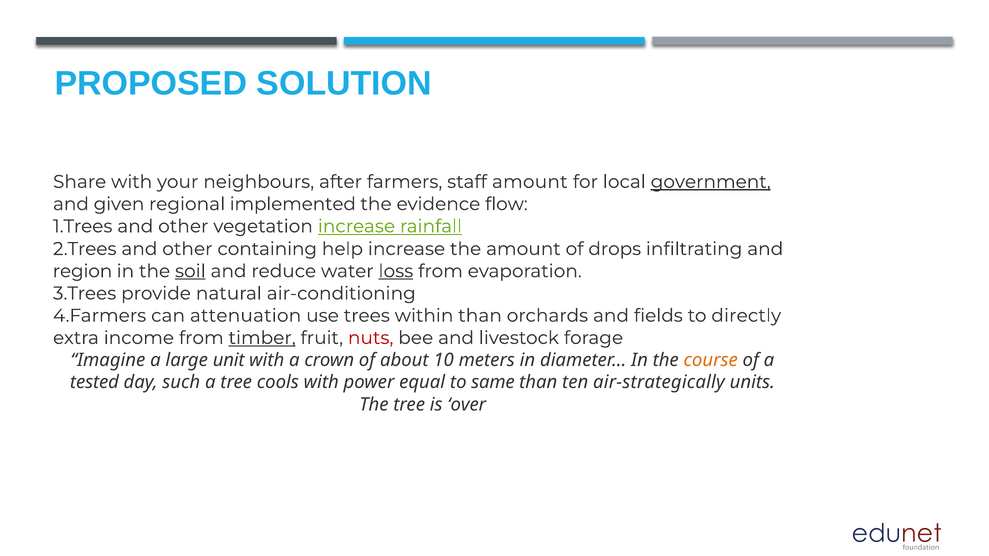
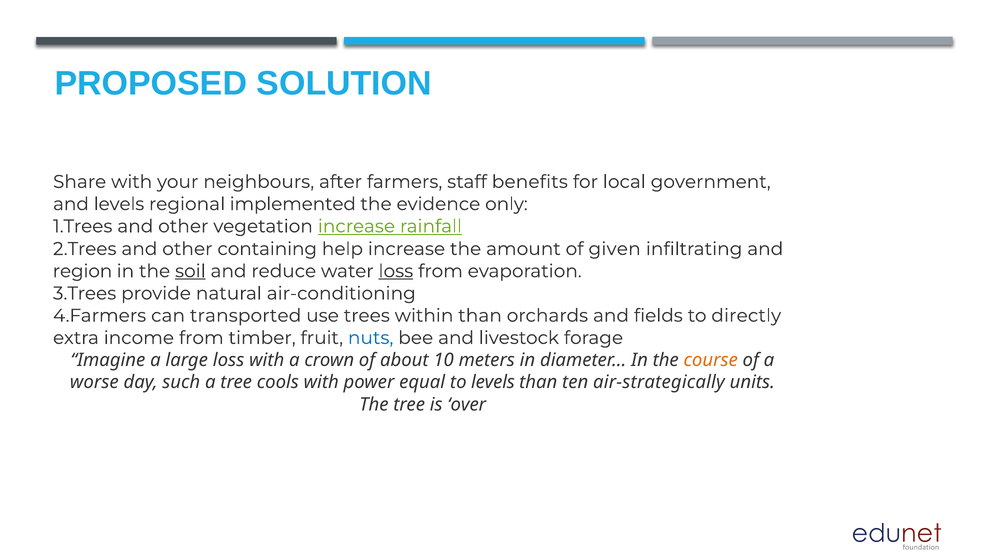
staff amount: amount -> benefits
government underline: present -> none
and given: given -> levels
flow: flow -> only
drops: drops -> given
attenuation: attenuation -> transported
timber underline: present -> none
nuts colour: red -> blue
large unit: unit -> loss
tested: tested -> worse
to same: same -> levels
